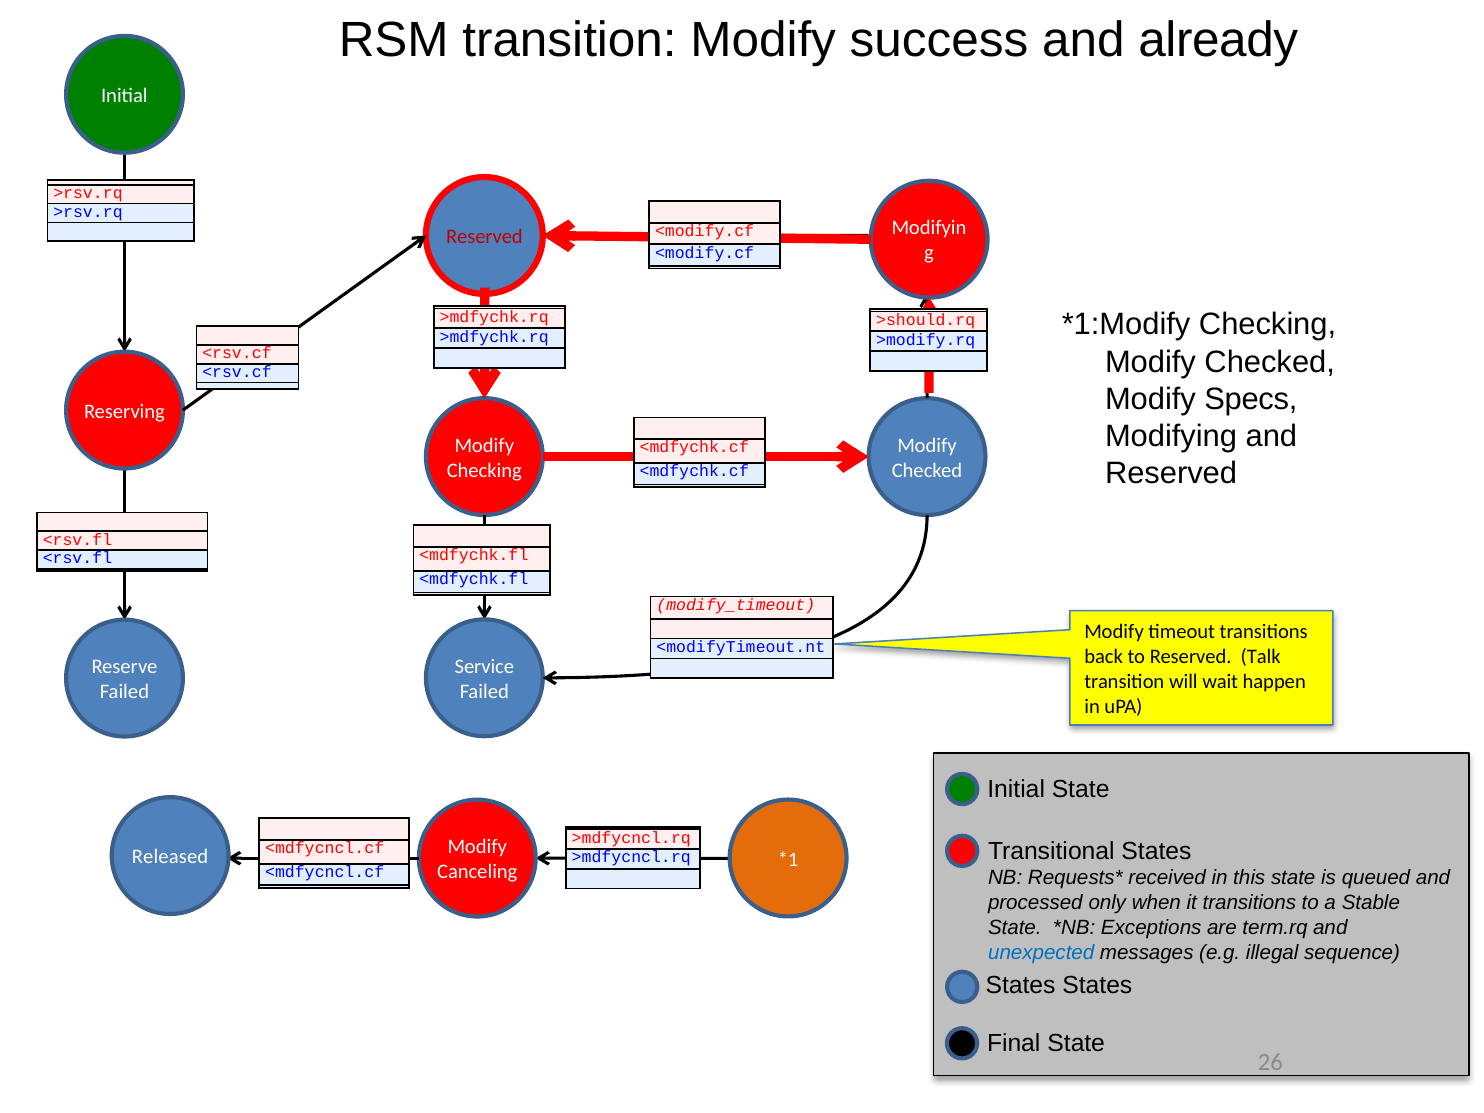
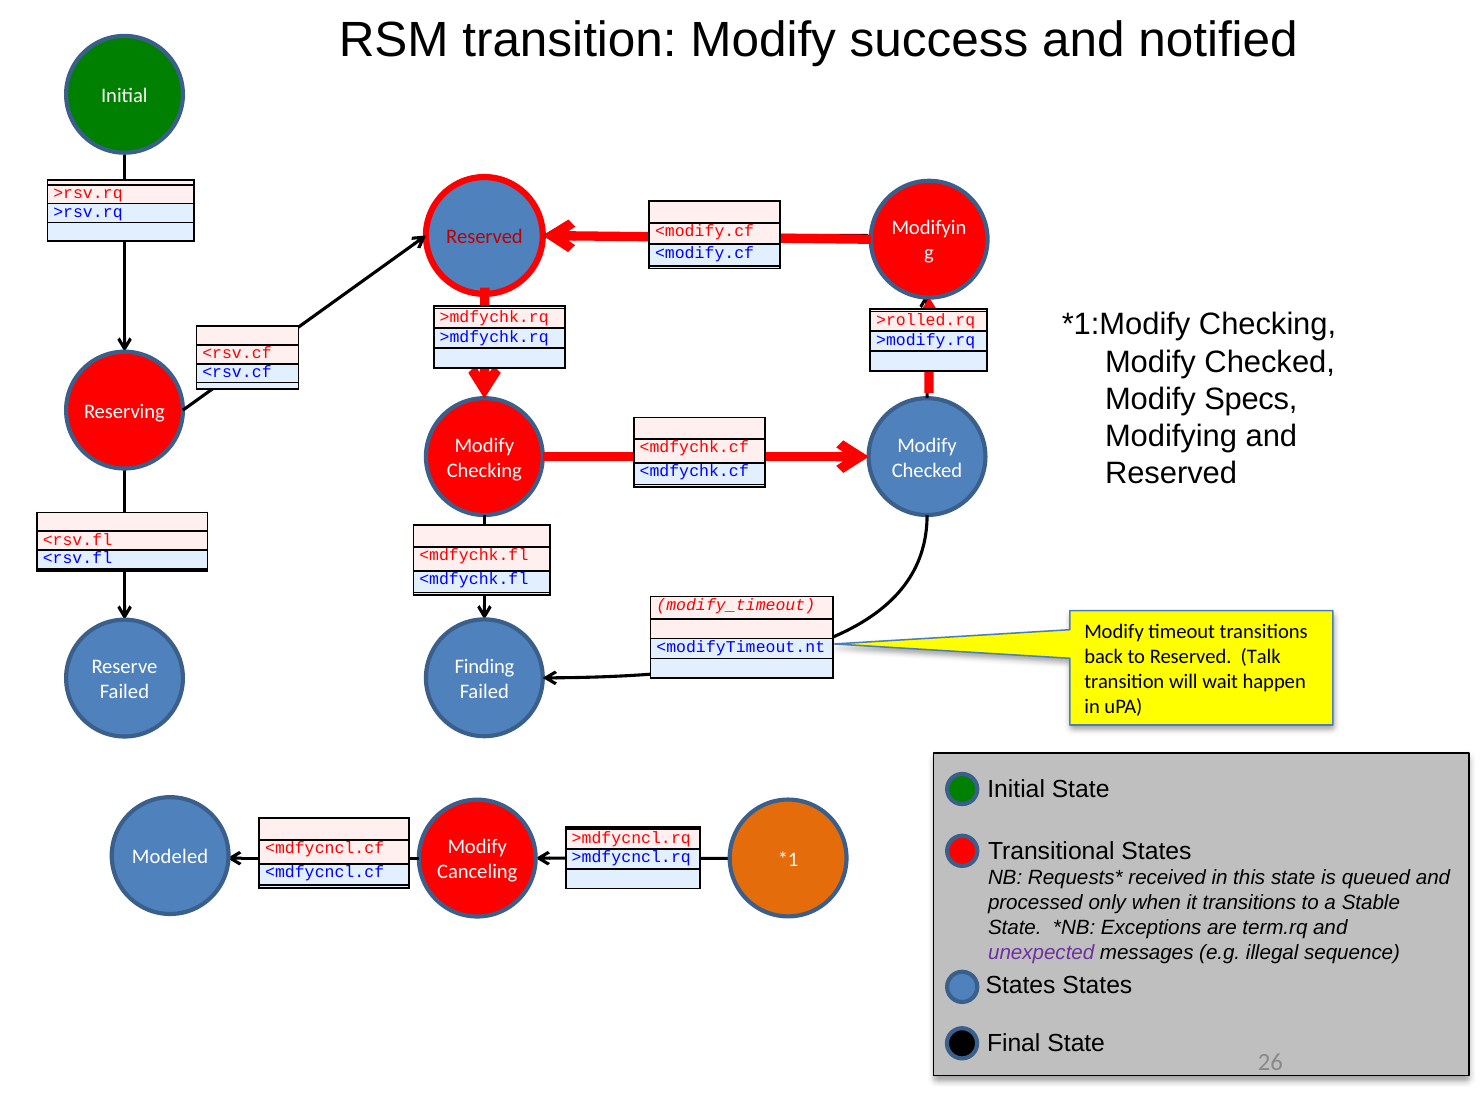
already: already -> notified
>should.rq: >should.rq -> >rolled.rq
Service: Service -> Finding
Released: Released -> Modeled
unexpected colour: blue -> purple
